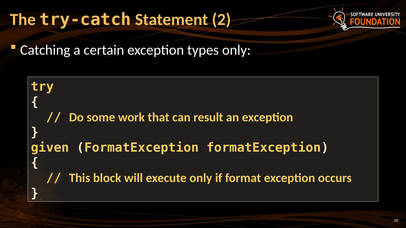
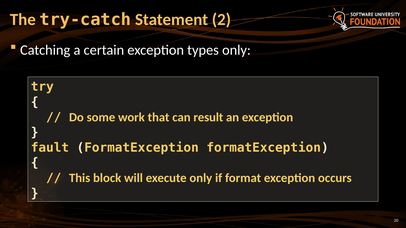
given: given -> fault
